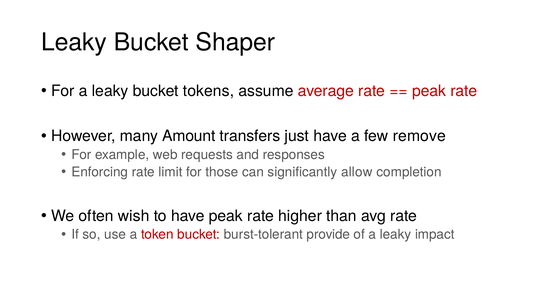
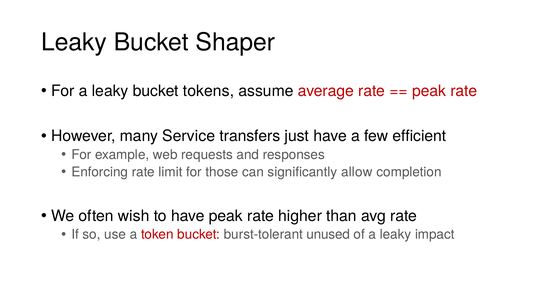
Amount: Amount -> Service
remove: remove -> efficient
provide: provide -> unused
